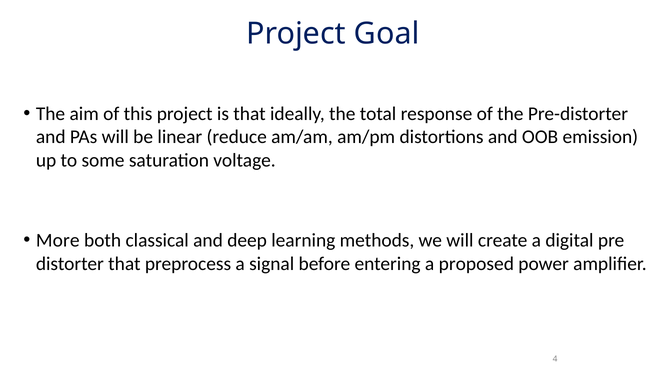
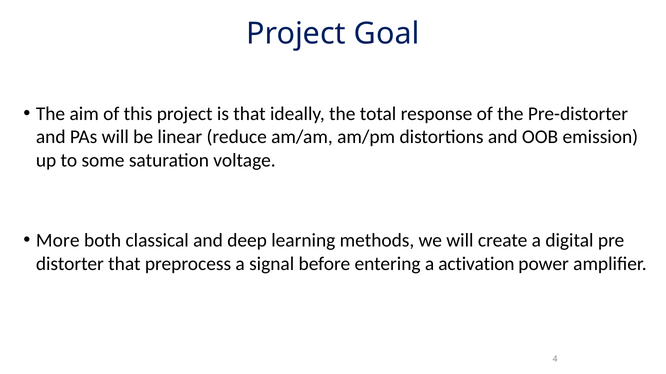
proposed: proposed -> activation
